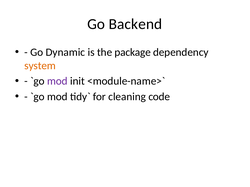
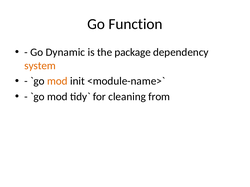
Backend: Backend -> Function
mod at (57, 81) colour: purple -> orange
code: code -> from
